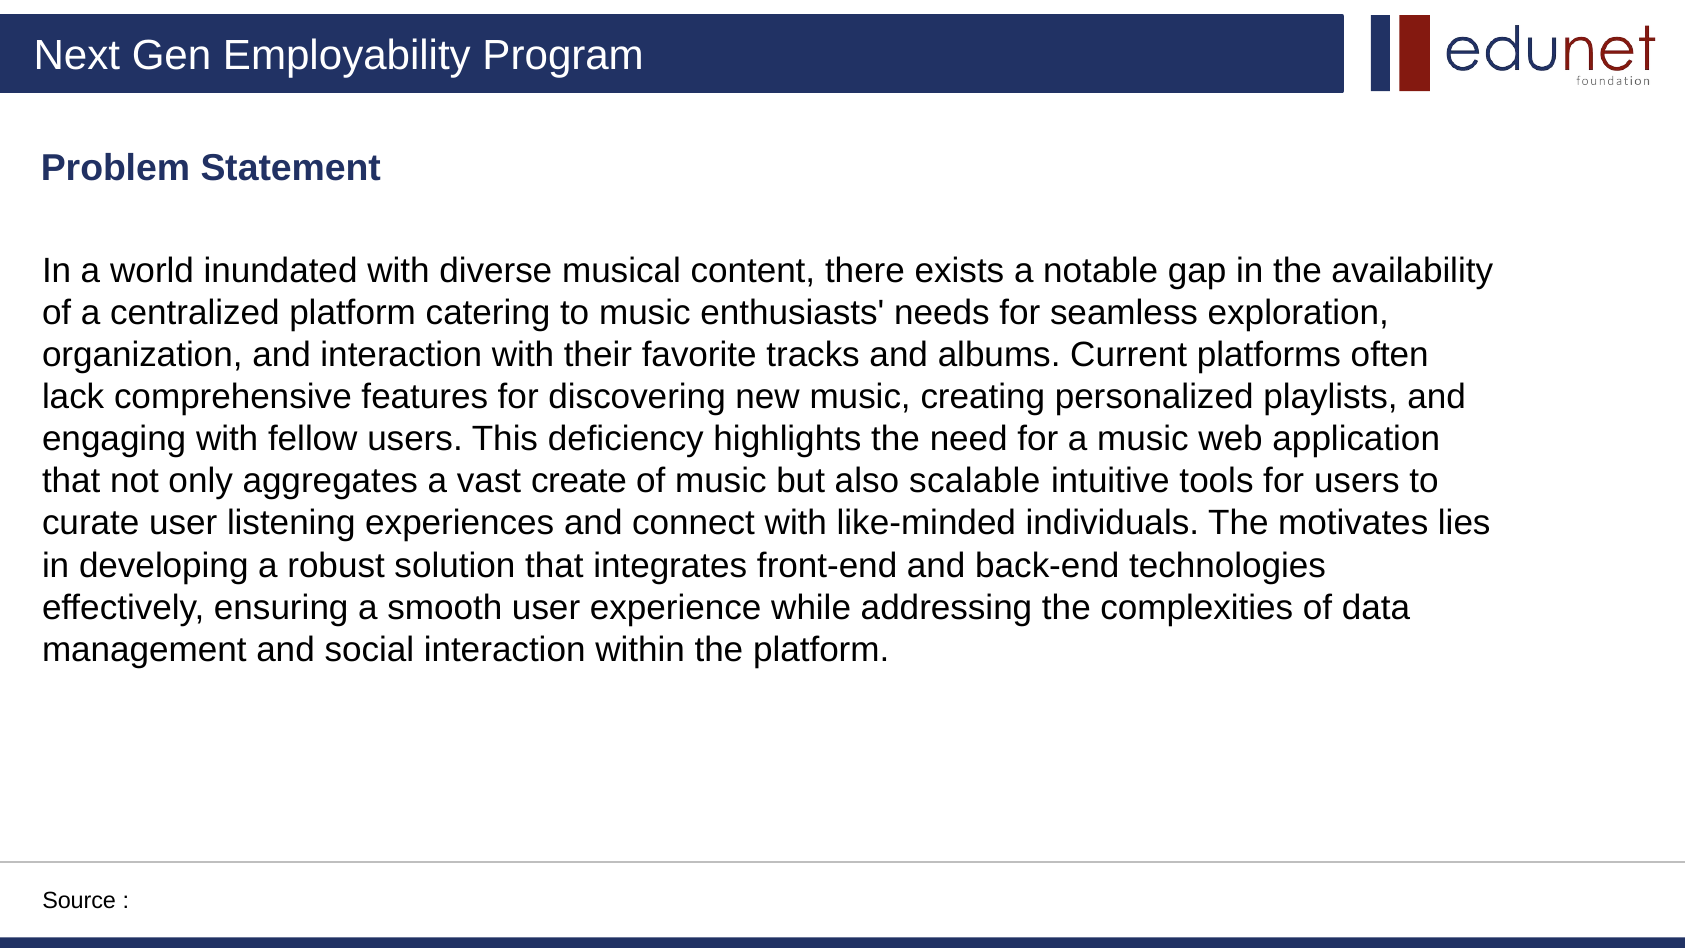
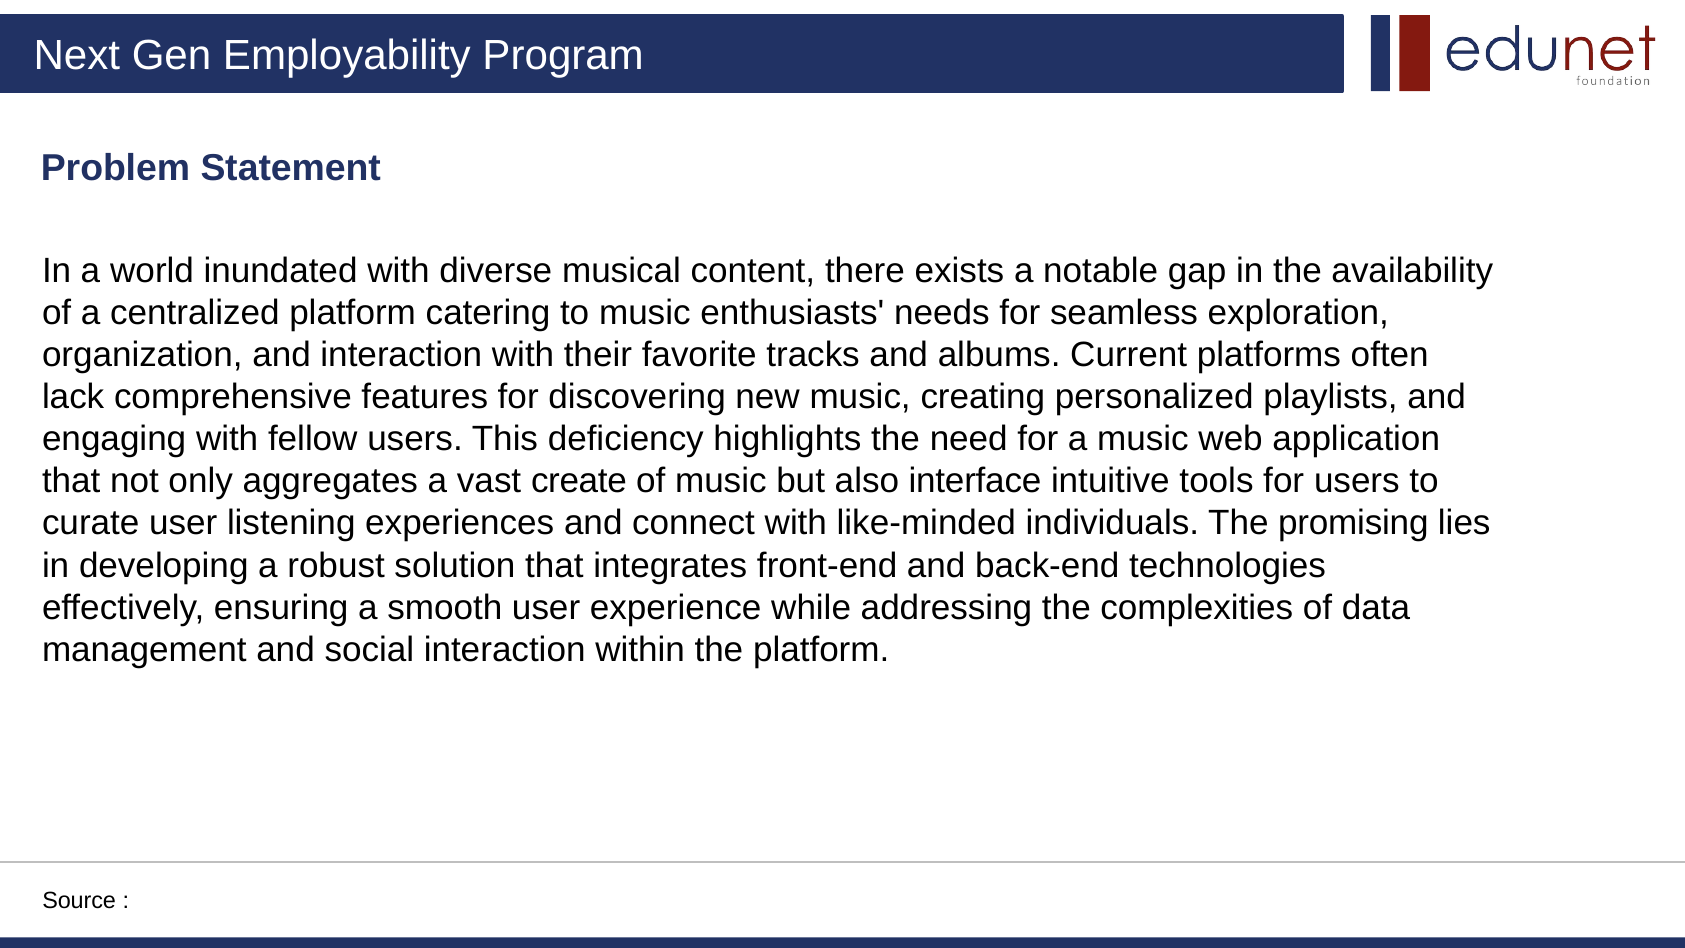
scalable: scalable -> interface
motivates: motivates -> promising
